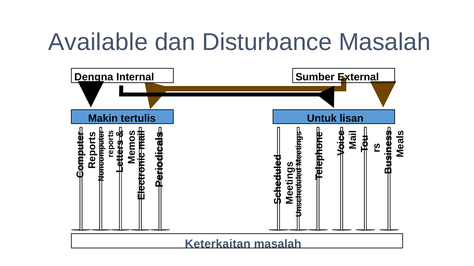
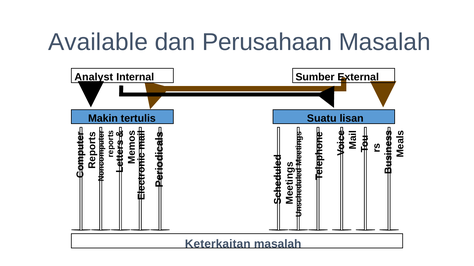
Disturbance: Disturbance -> Perusahaan
Dengna: Dengna -> Analyst
Untuk: Untuk -> Suatu
